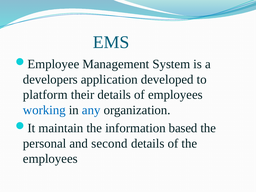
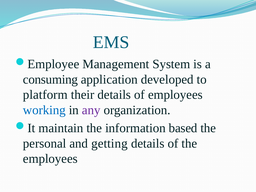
developers: developers -> consuming
any colour: blue -> purple
second: second -> getting
